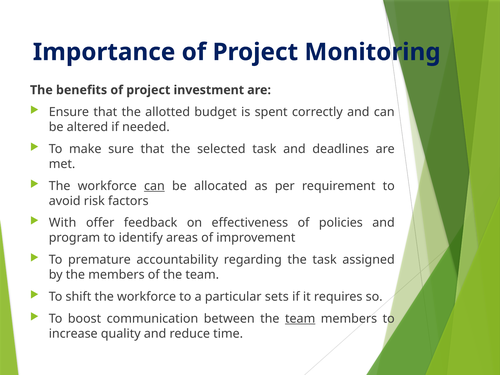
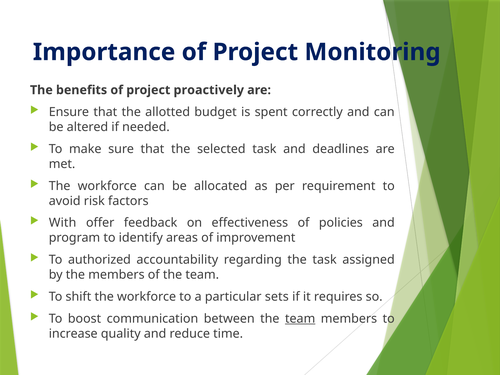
investment: investment -> proactively
can at (154, 186) underline: present -> none
premature: premature -> authorized
